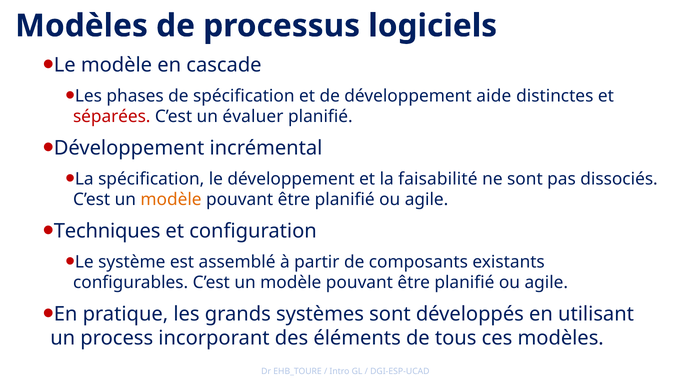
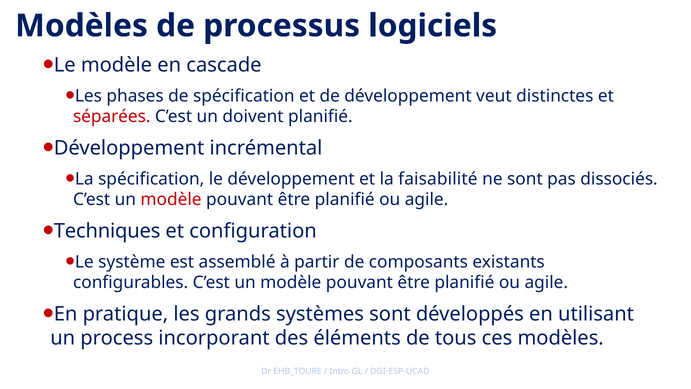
aide: aide -> veut
évaluer: évaluer -> doivent
modèle at (171, 200) colour: orange -> red
